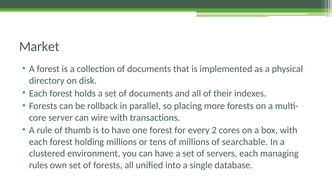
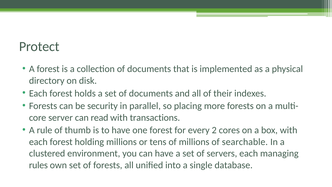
Market: Market -> Protect
rollback: rollback -> security
wire: wire -> read
